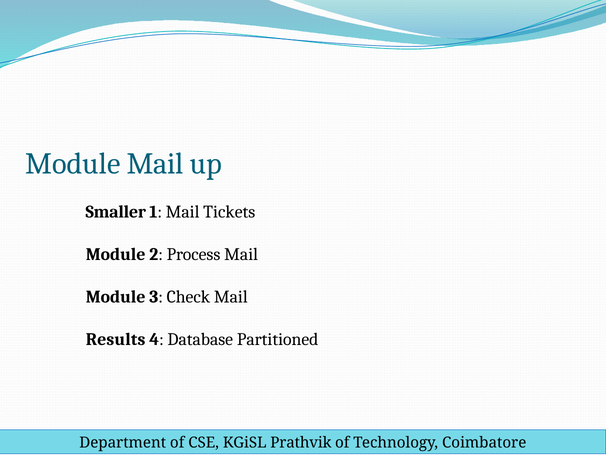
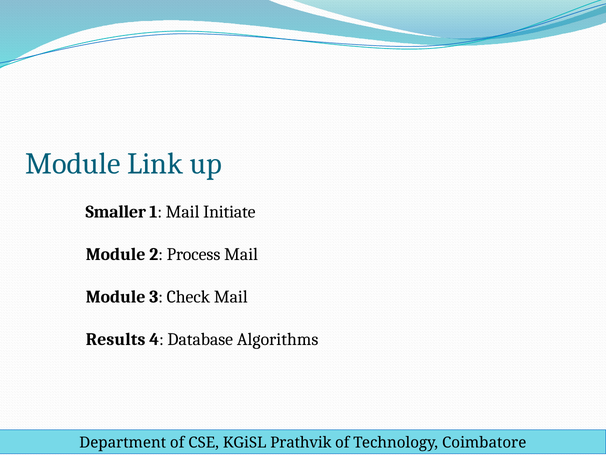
Module Mail: Mail -> Link
Tickets: Tickets -> Initiate
Partitioned: Partitioned -> Algorithms
